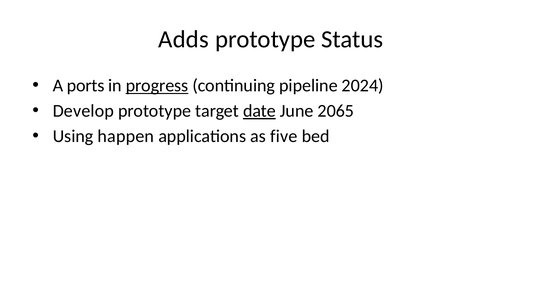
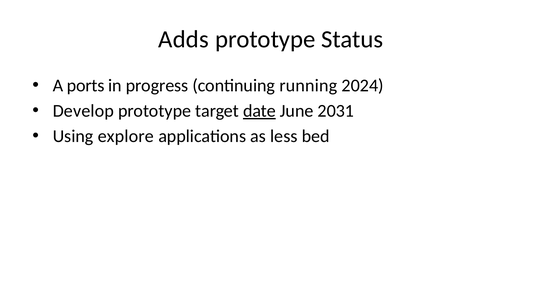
progress underline: present -> none
pipeline: pipeline -> running
2065: 2065 -> 2031
happen: happen -> explore
five: five -> less
